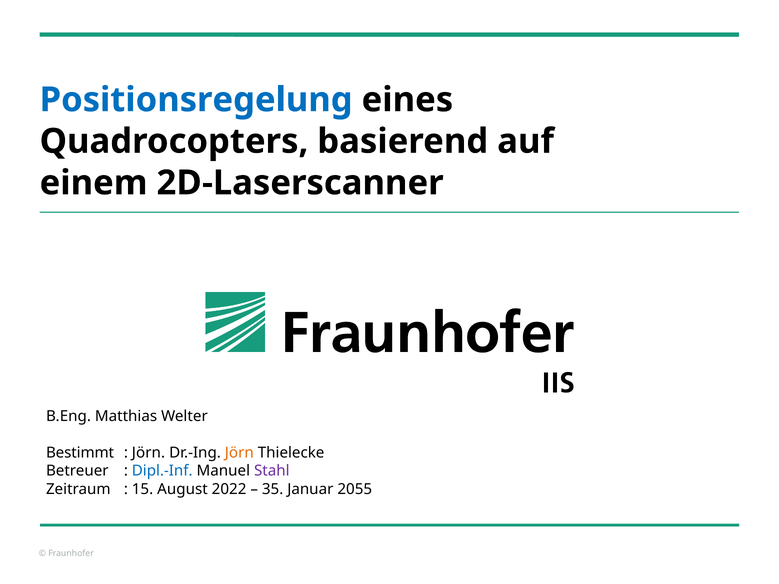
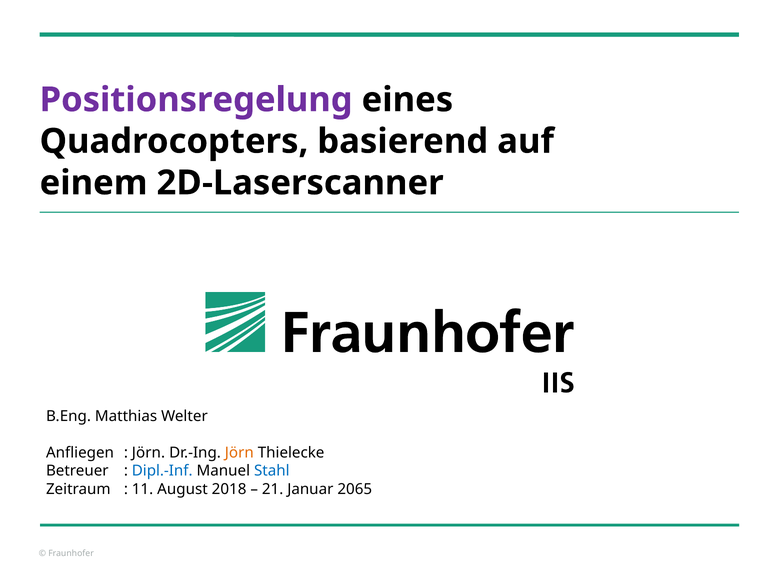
Positionsregelung colour: blue -> purple
Bestimmt: Bestimmt -> Anfliegen
Stahl colour: purple -> blue
15: 15 -> 11
2022: 2022 -> 2018
35: 35 -> 21
2055: 2055 -> 2065
